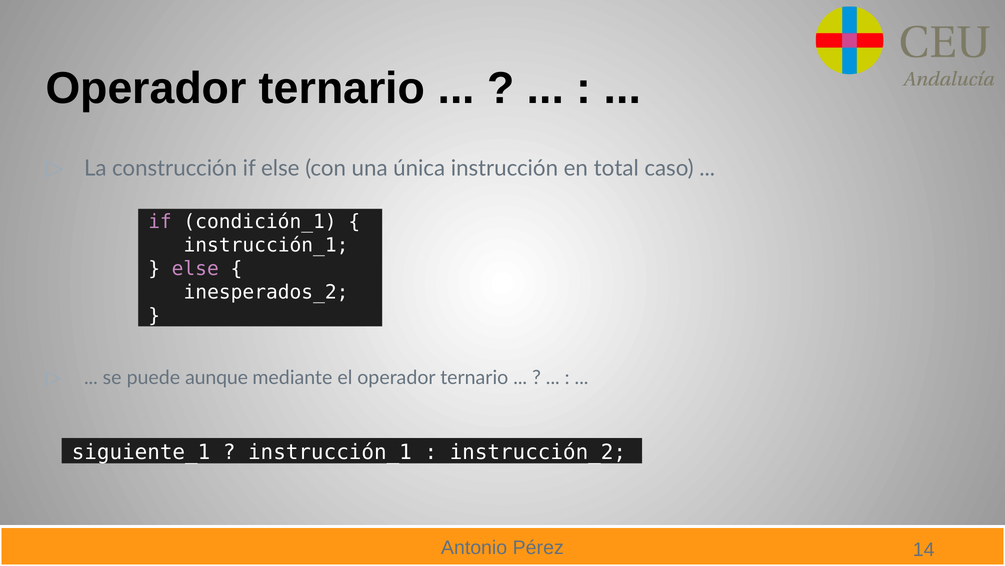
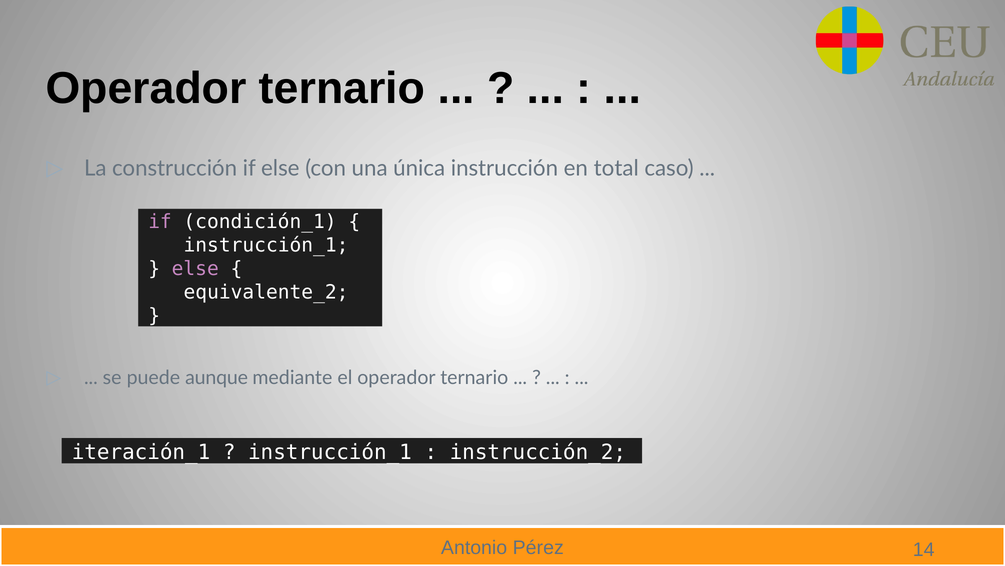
inesperados_2: inesperados_2 -> equivalente_2
siguiente_1: siguiente_1 -> iteración_1
